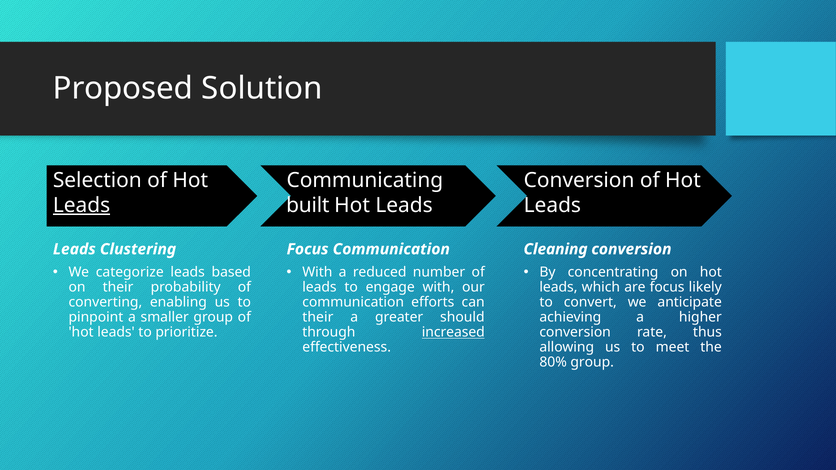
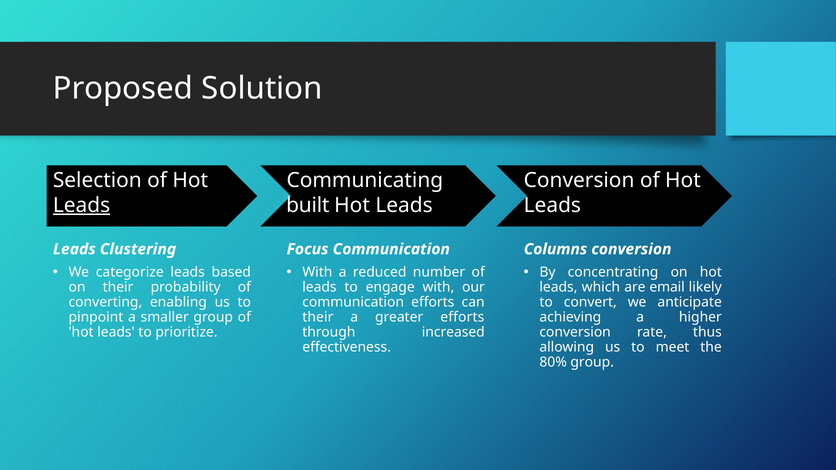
Cleaning: Cleaning -> Columns
are focus: focus -> email
greater should: should -> efforts
increased underline: present -> none
